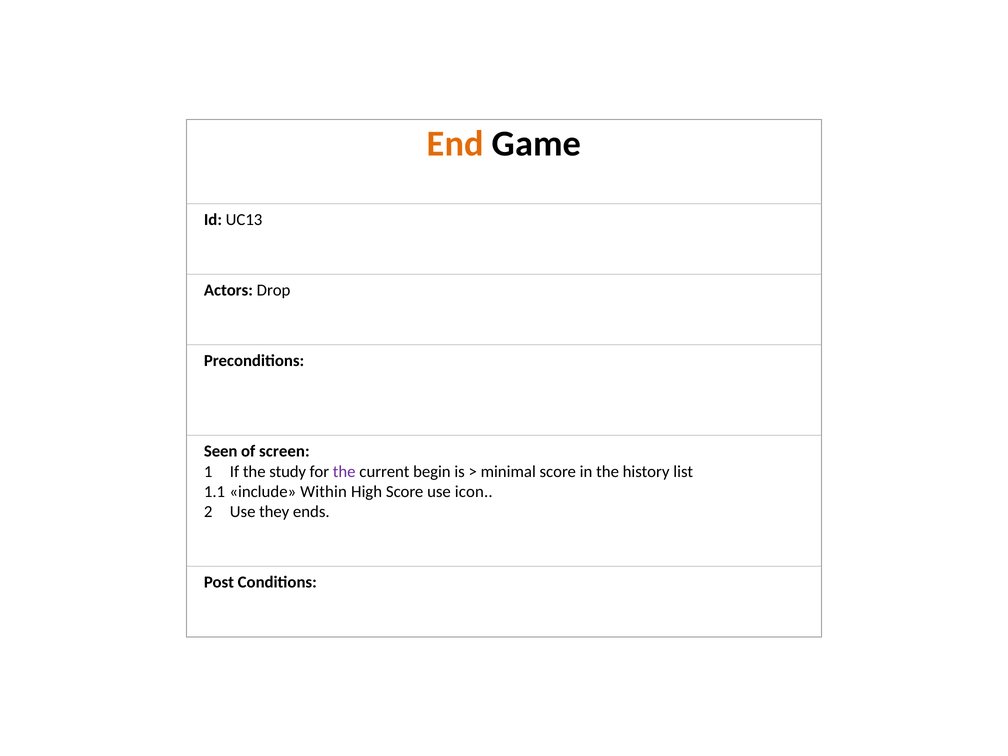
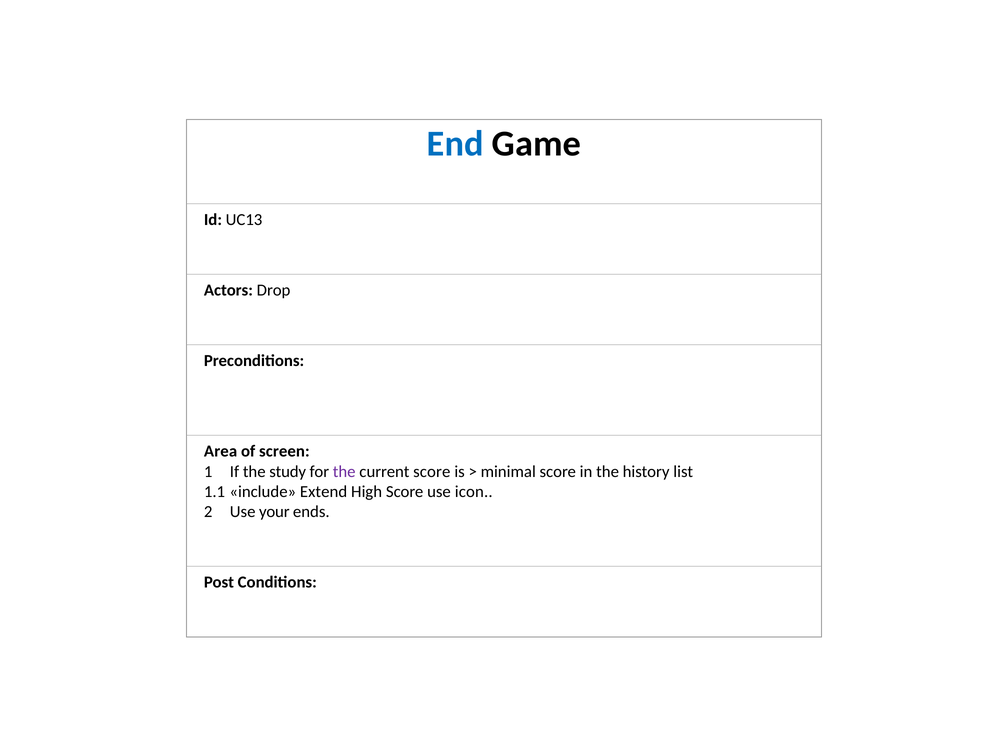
End colour: orange -> blue
Seen: Seen -> Area
current begin: begin -> score
Within: Within -> Extend
they: they -> your
